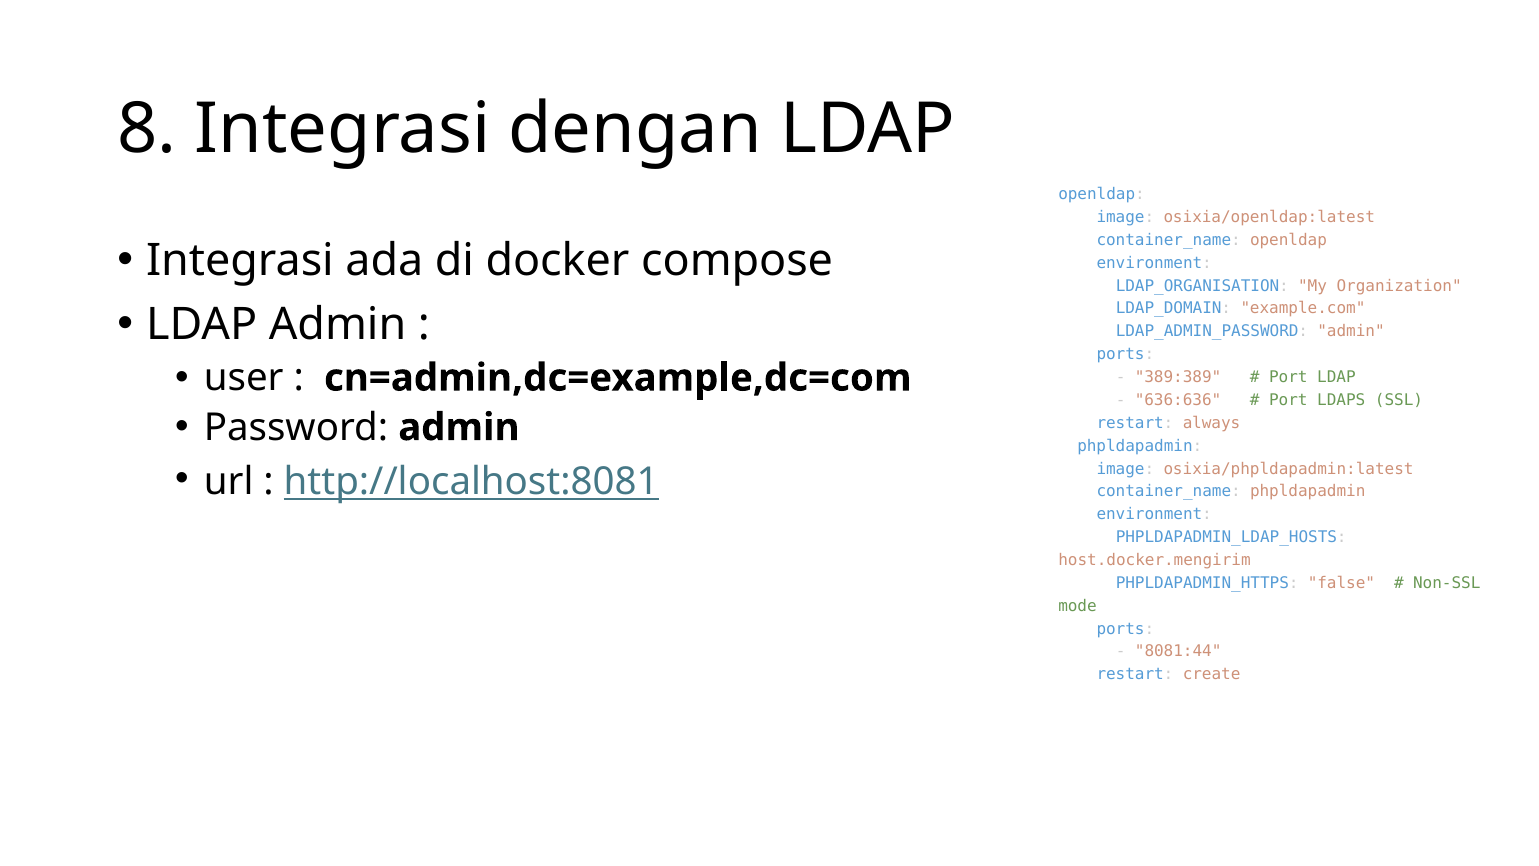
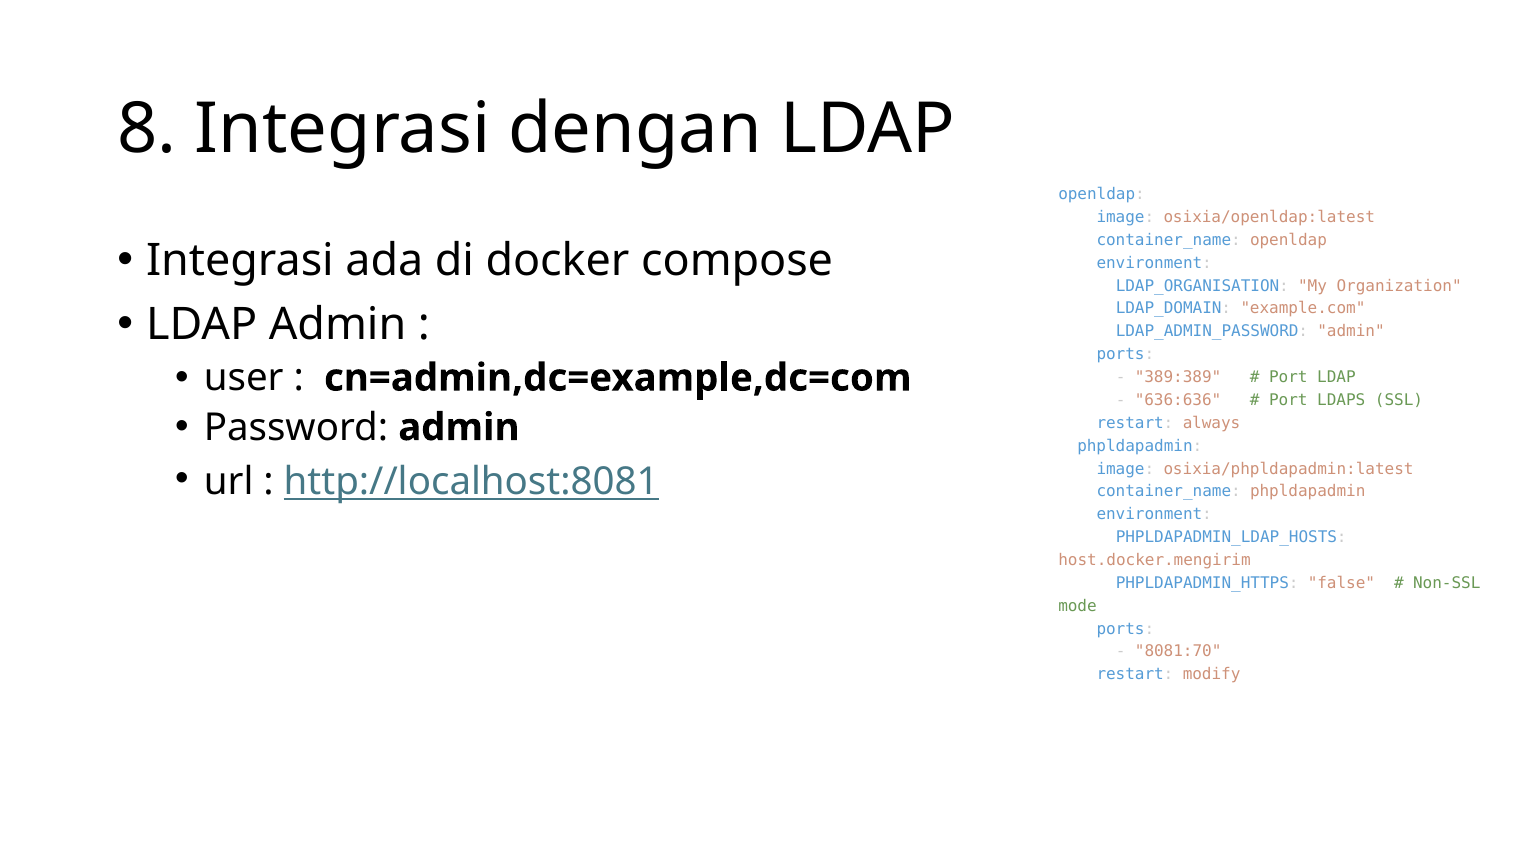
8081:44: 8081:44 -> 8081:70
create: create -> modify
